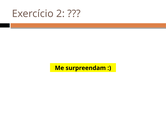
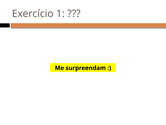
2: 2 -> 1
